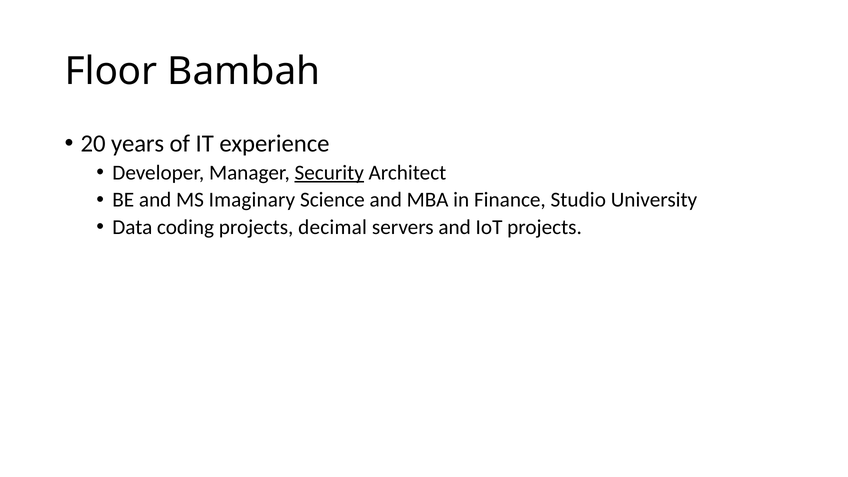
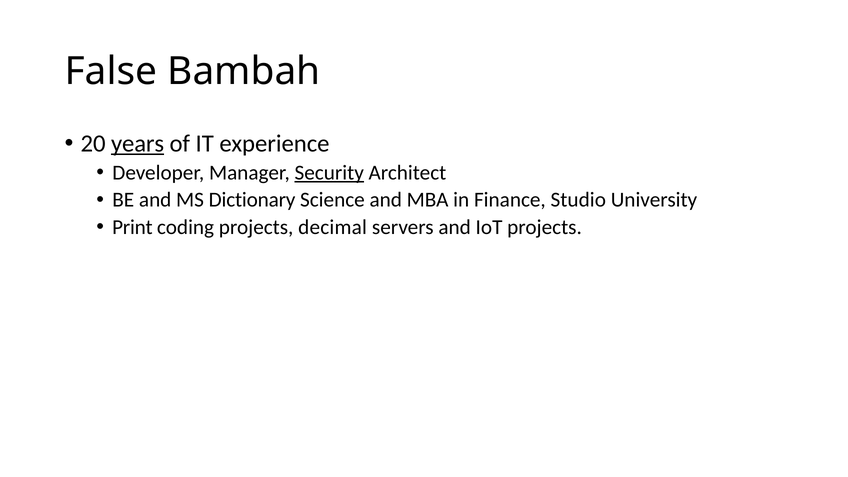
Floor: Floor -> False
years underline: none -> present
Imaginary: Imaginary -> Dictionary
Data: Data -> Print
